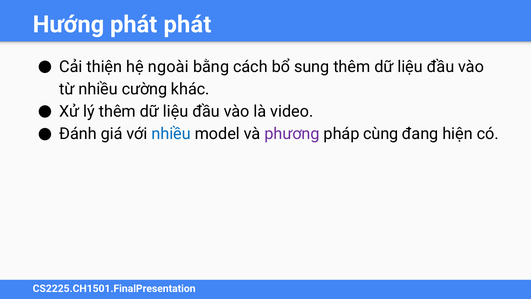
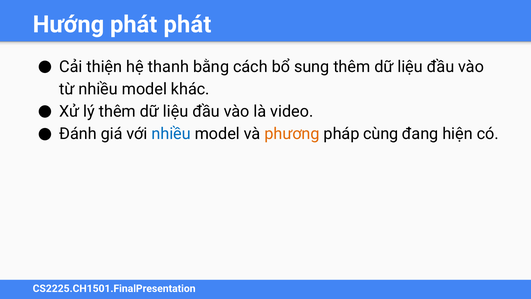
ngoài: ngoài -> thanh
từ nhiều cường: cường -> model
phương colour: purple -> orange
